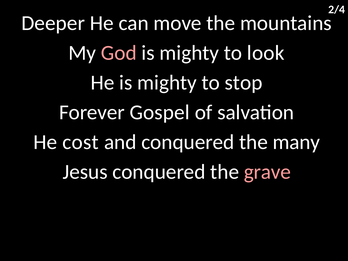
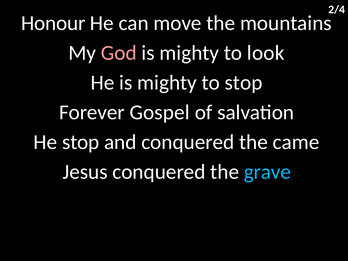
Deeper: Deeper -> Honour
He cost: cost -> stop
many: many -> came
grave colour: pink -> light blue
